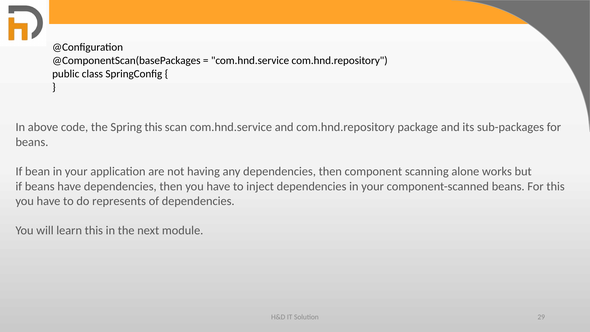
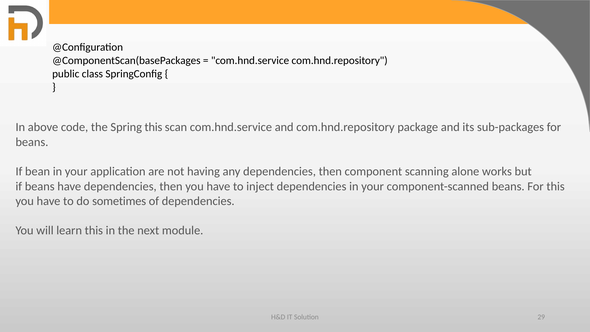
represents: represents -> sometimes
